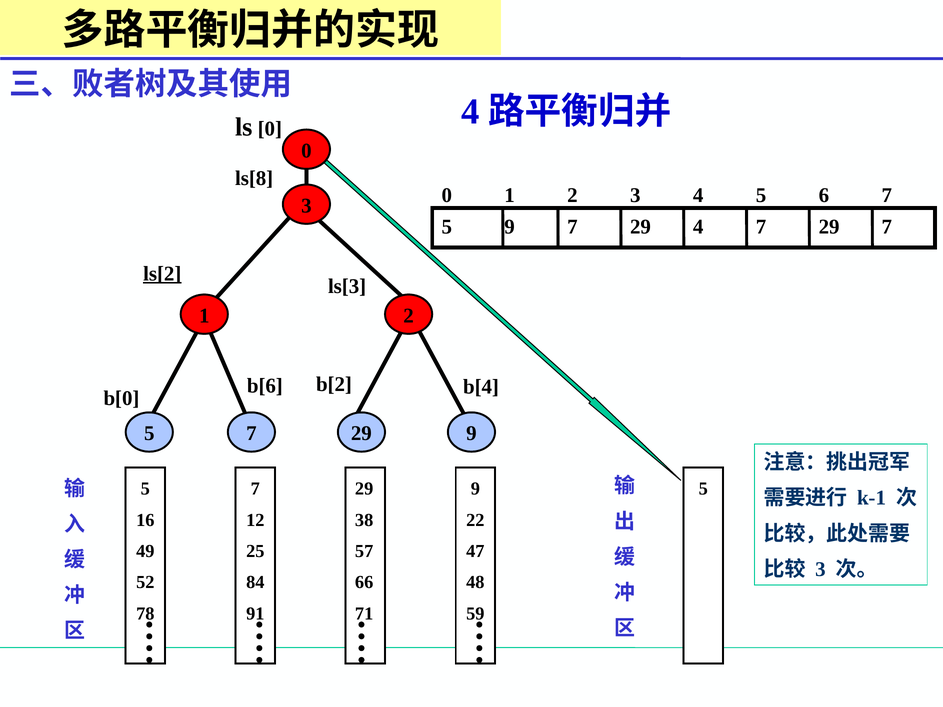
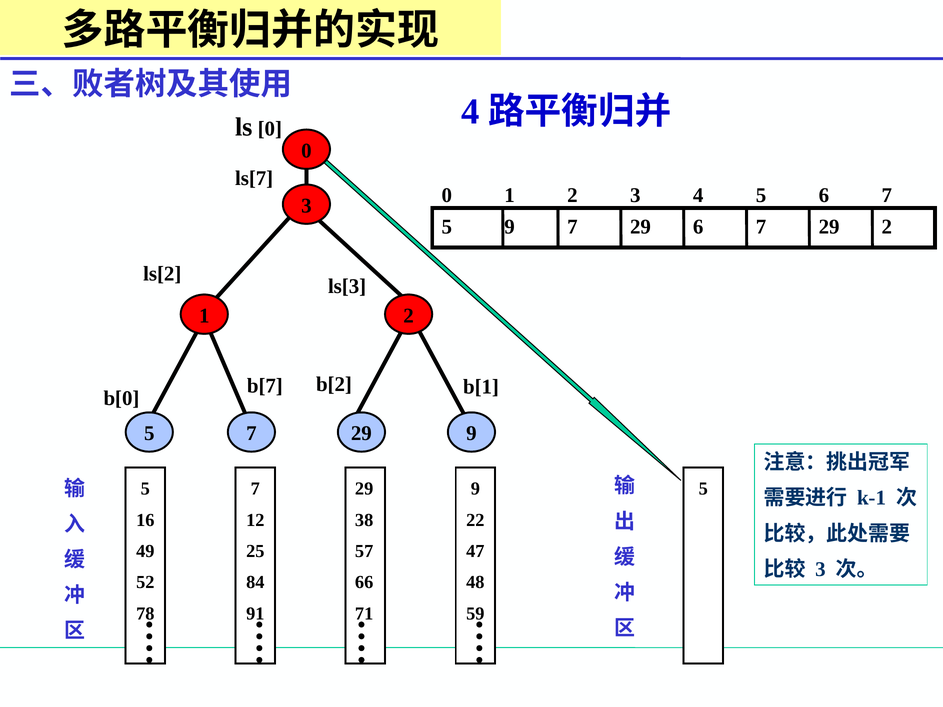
ls[8: ls[8 -> ls[7
4 at (698, 227): 4 -> 6
29 7: 7 -> 2
ls[2 underline: present -> none
b[6: b[6 -> b[7
b[4: b[4 -> b[1
